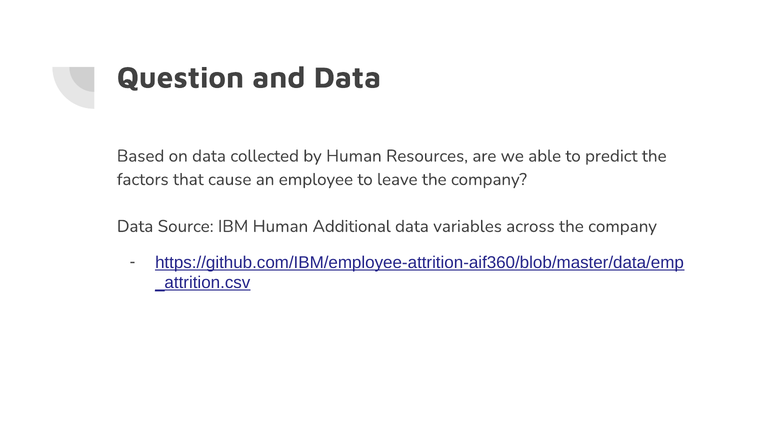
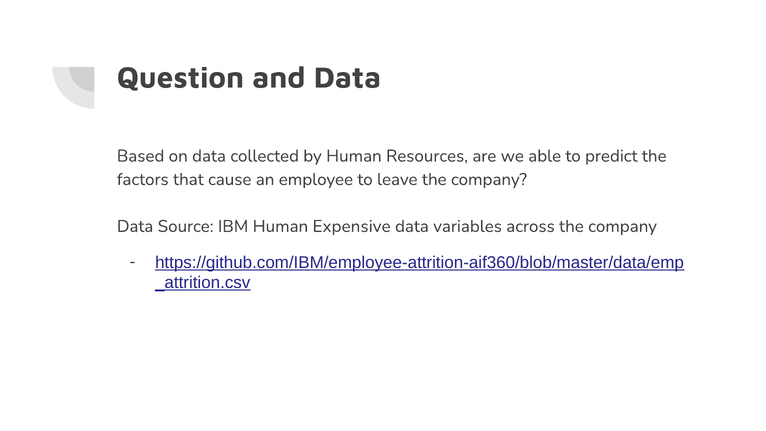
Additional: Additional -> Expensive
